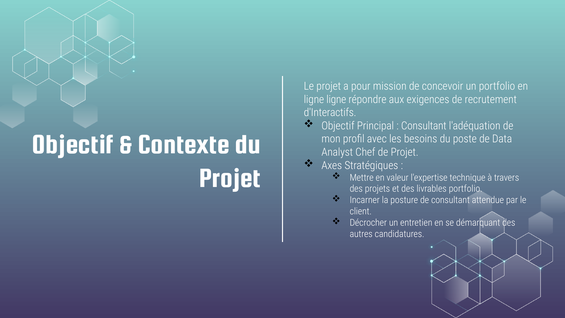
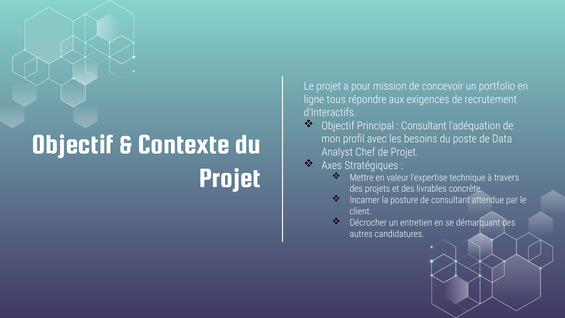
ligne ligne: ligne -> tous
livrables portfolio: portfolio -> concrète
